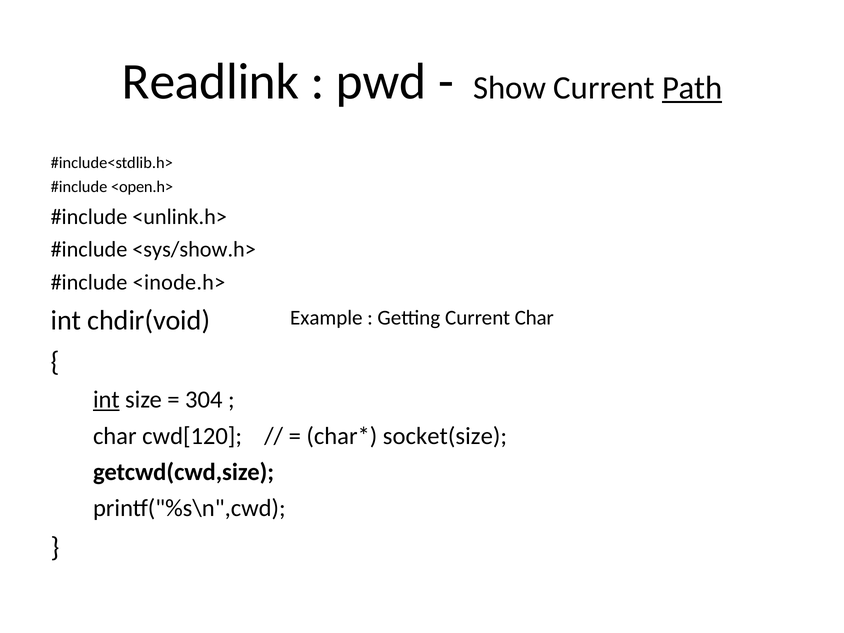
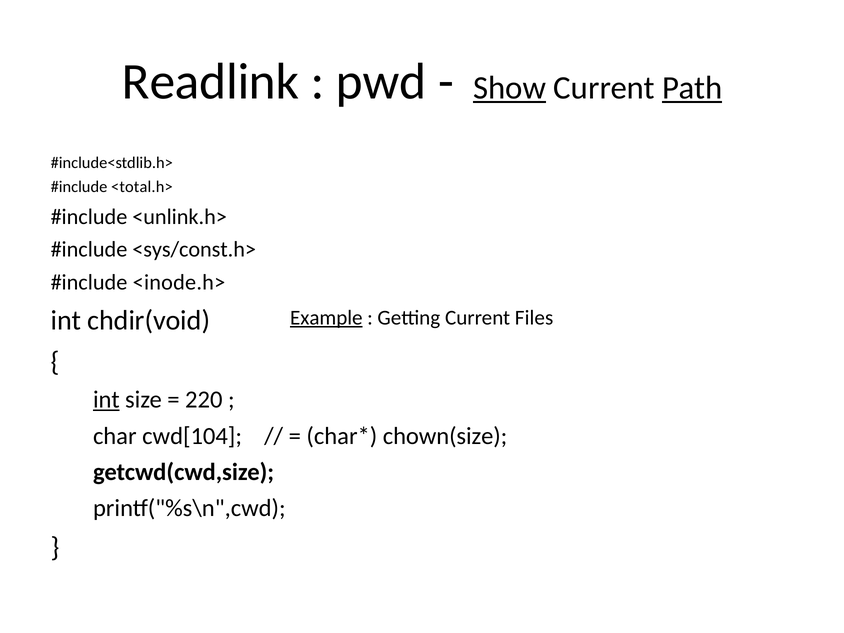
Show underline: none -> present
<open.h>: <open.h> -> <total.h>
<sys/show.h>: <sys/show.h> -> <sys/const.h>
Example underline: none -> present
Current Char: Char -> Files
304: 304 -> 220
cwd[120: cwd[120 -> cwd[104
socket(size: socket(size -> chown(size
